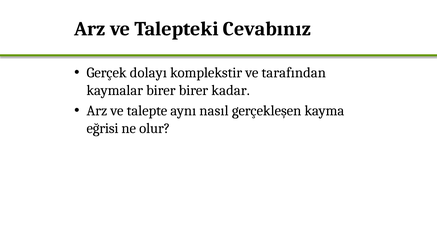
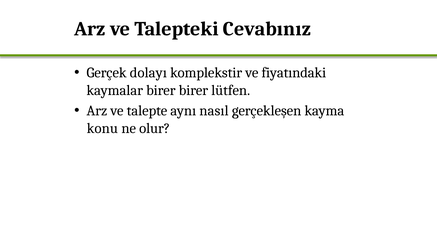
tarafından: tarafından -> fiyatındaki
kadar: kadar -> lütfen
eğrisi: eğrisi -> konu
